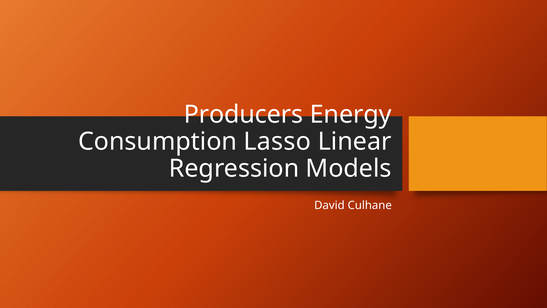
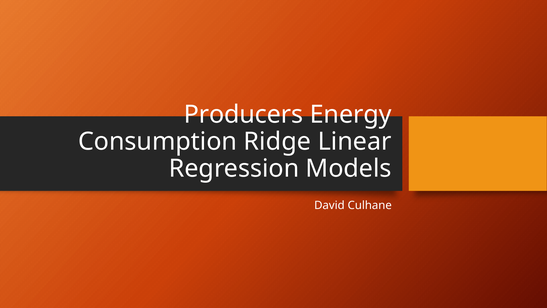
Lasso: Lasso -> Ridge
